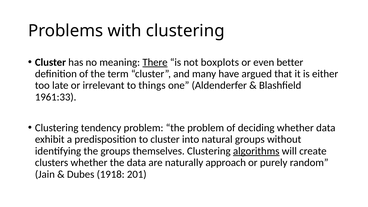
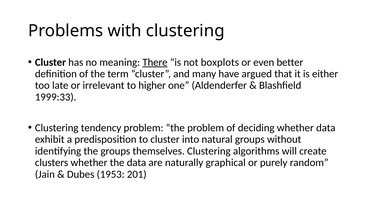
things: things -> higher
1961:33: 1961:33 -> 1999:33
algorithms underline: present -> none
approach: approach -> graphical
1918: 1918 -> 1953
